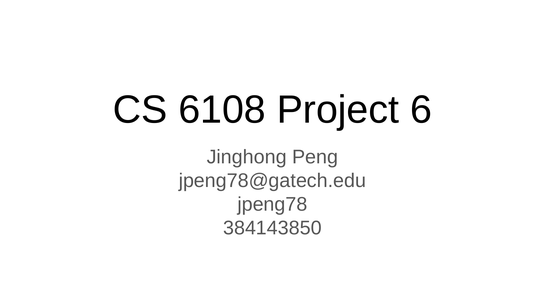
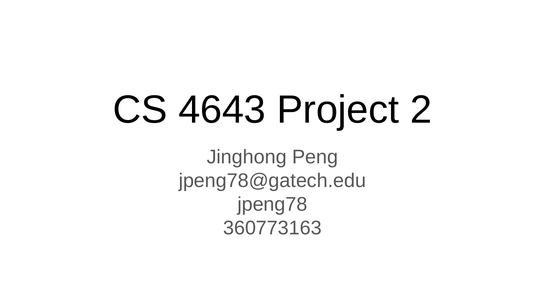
6108: 6108 -> 4643
6: 6 -> 2
384143850: 384143850 -> 360773163
